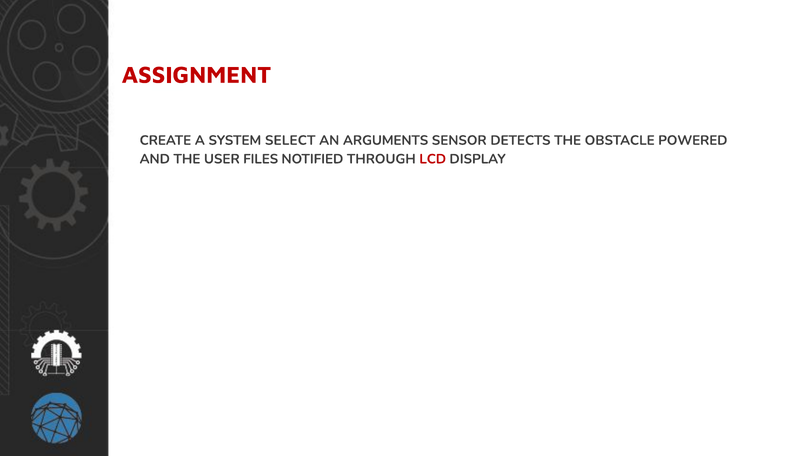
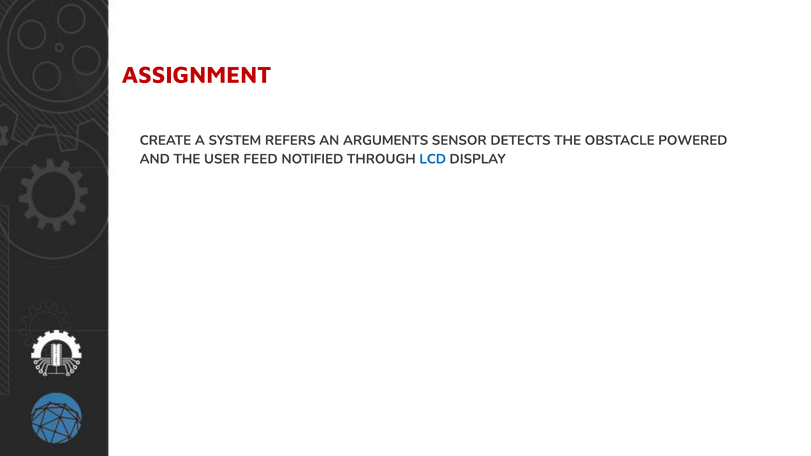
SELECT: SELECT -> REFERS
FILES: FILES -> FEED
LCD colour: red -> blue
